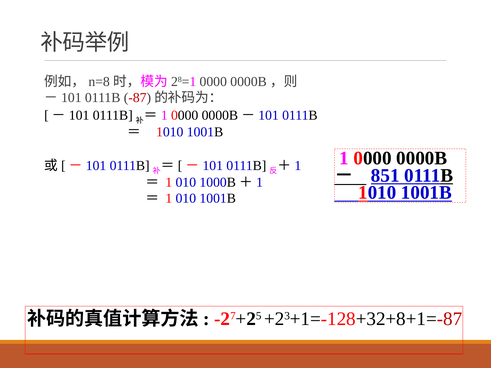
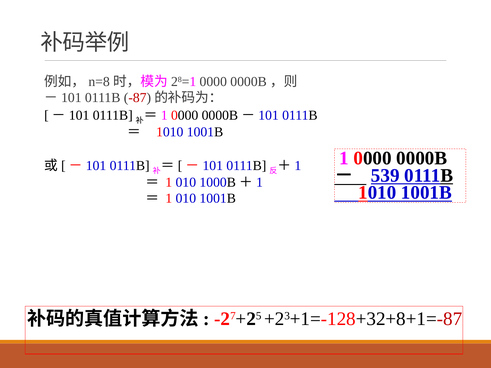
851: 851 -> 539
